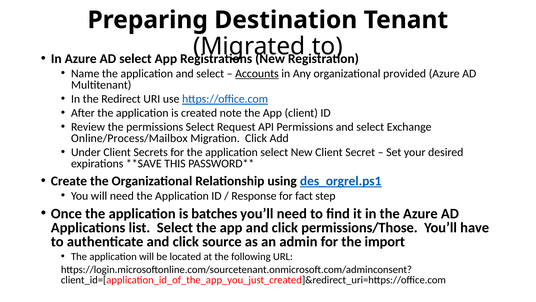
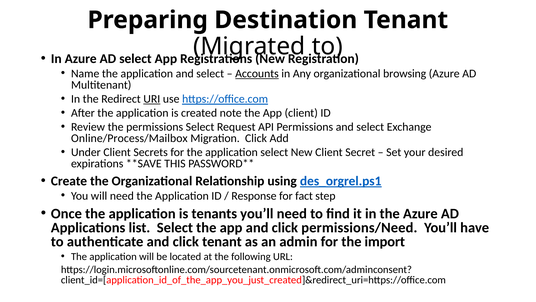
provided: provided -> browsing
URI underline: none -> present
batches: batches -> tenants
permissions/Those: permissions/Those -> permissions/Need
click source: source -> tenant
